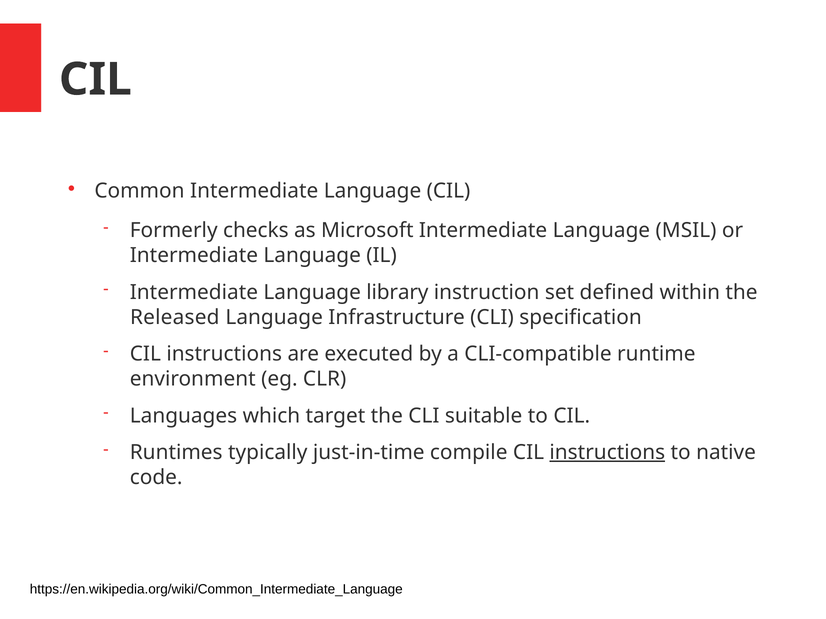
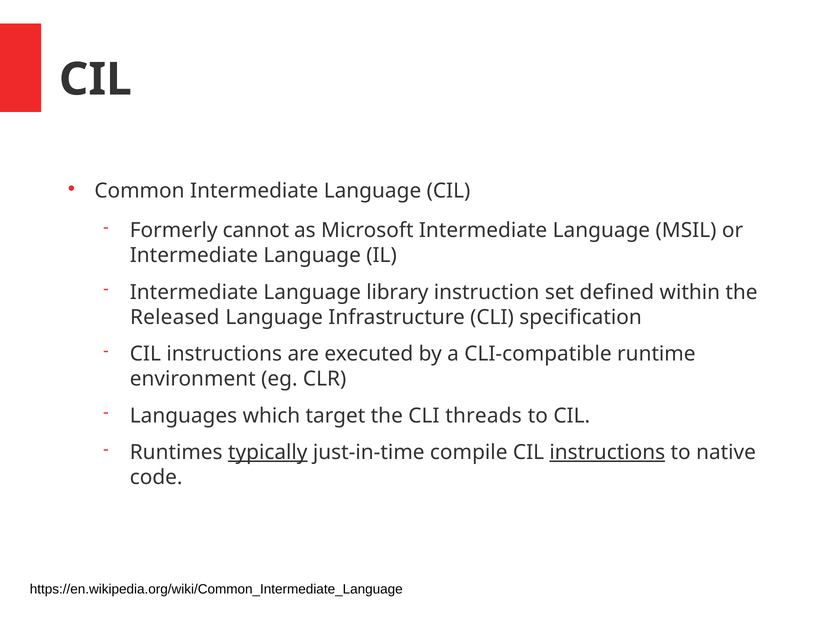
checks: checks -> cannot
suitable: suitable -> threads
typically underline: none -> present
